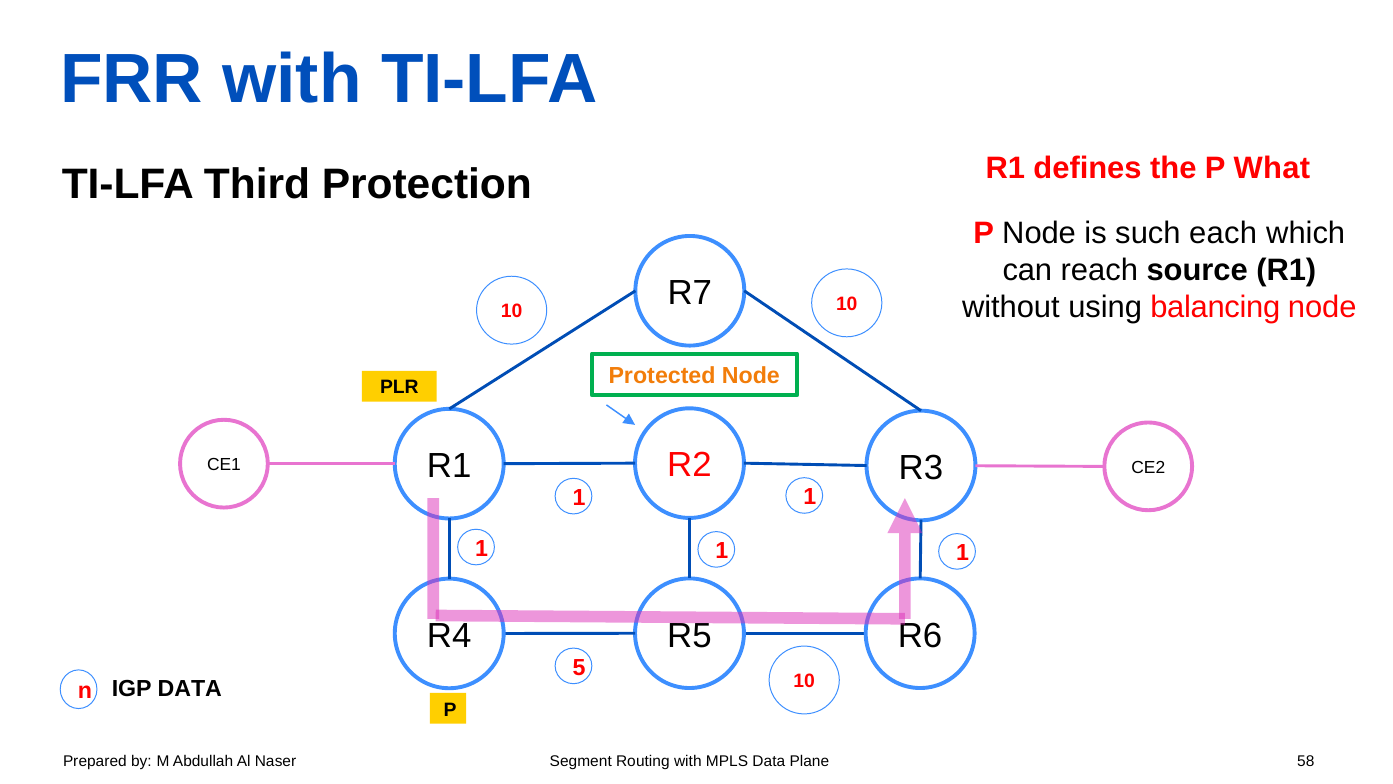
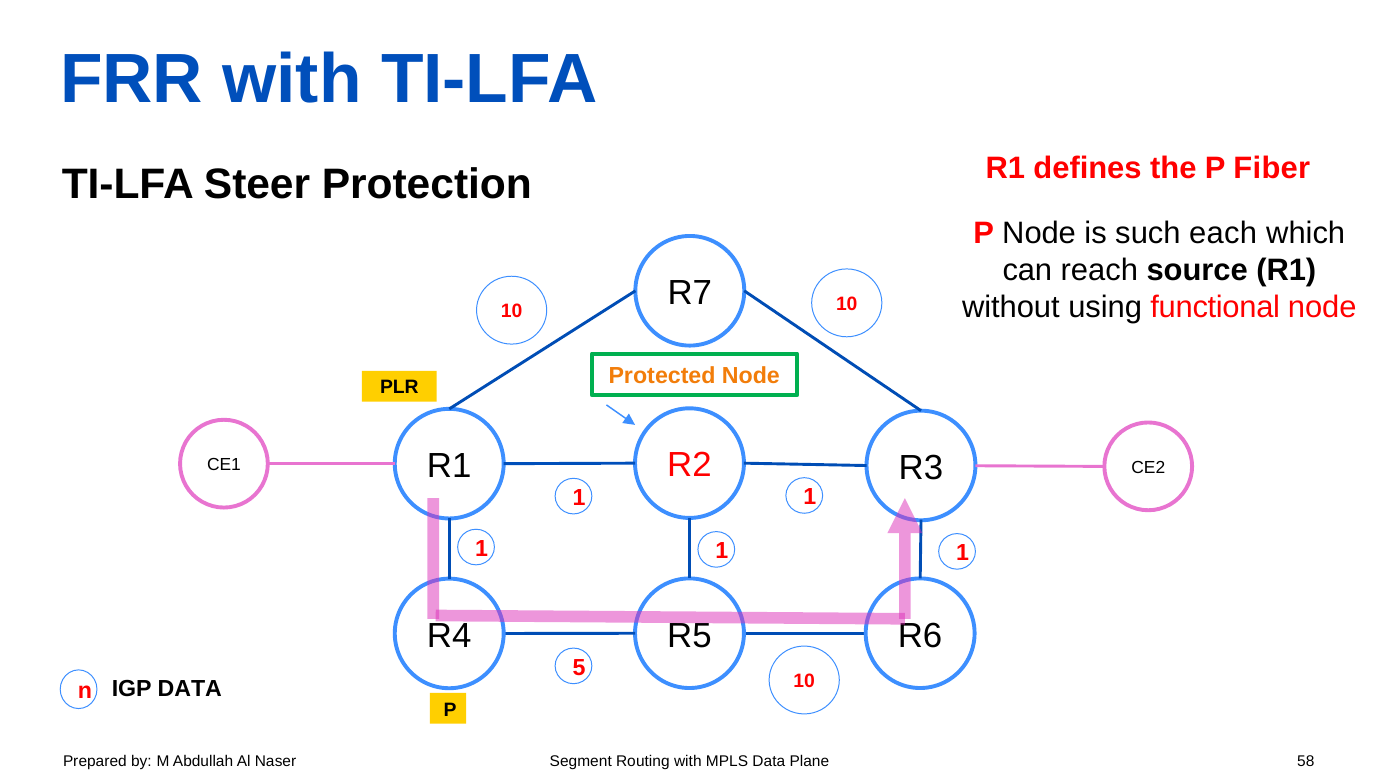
Third: Third -> Steer
What: What -> Fiber
balancing: balancing -> functional
